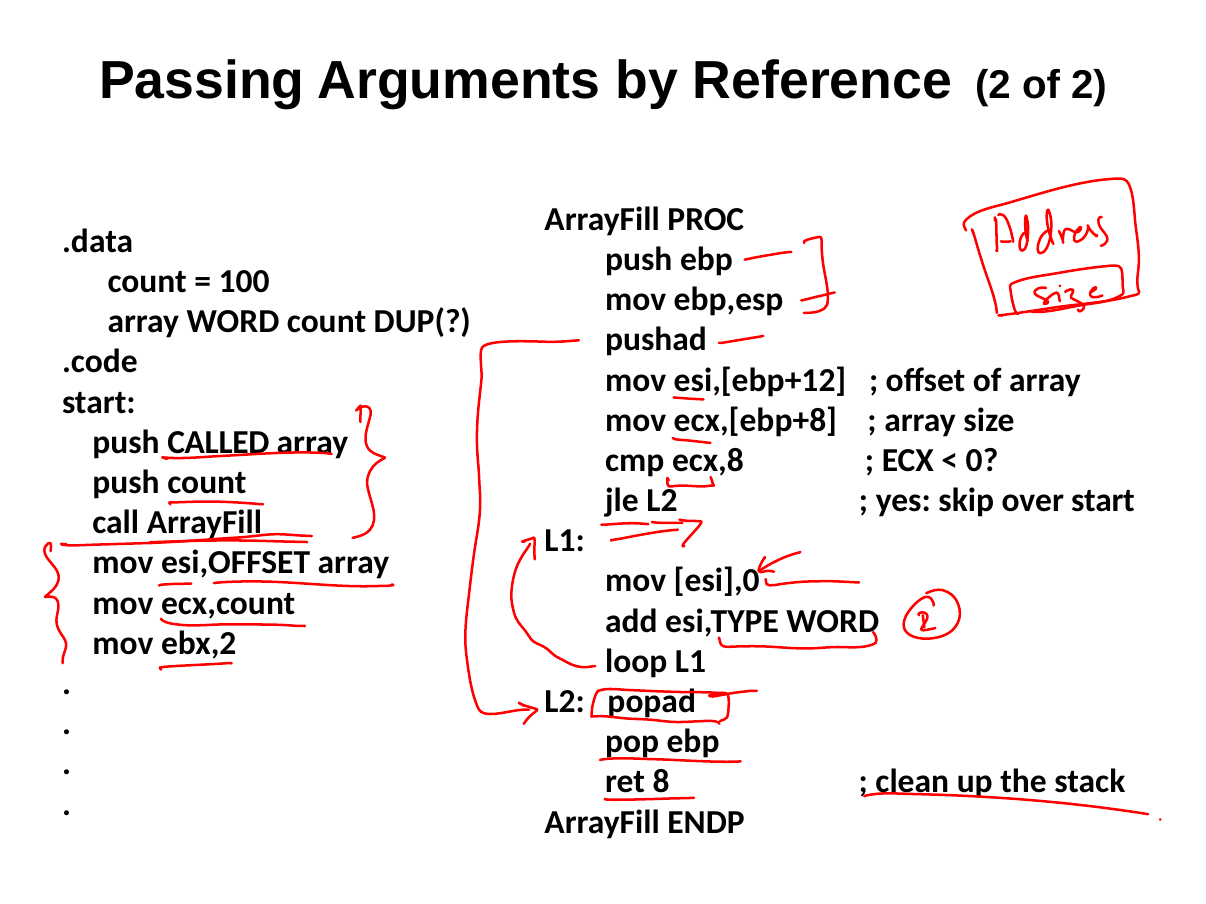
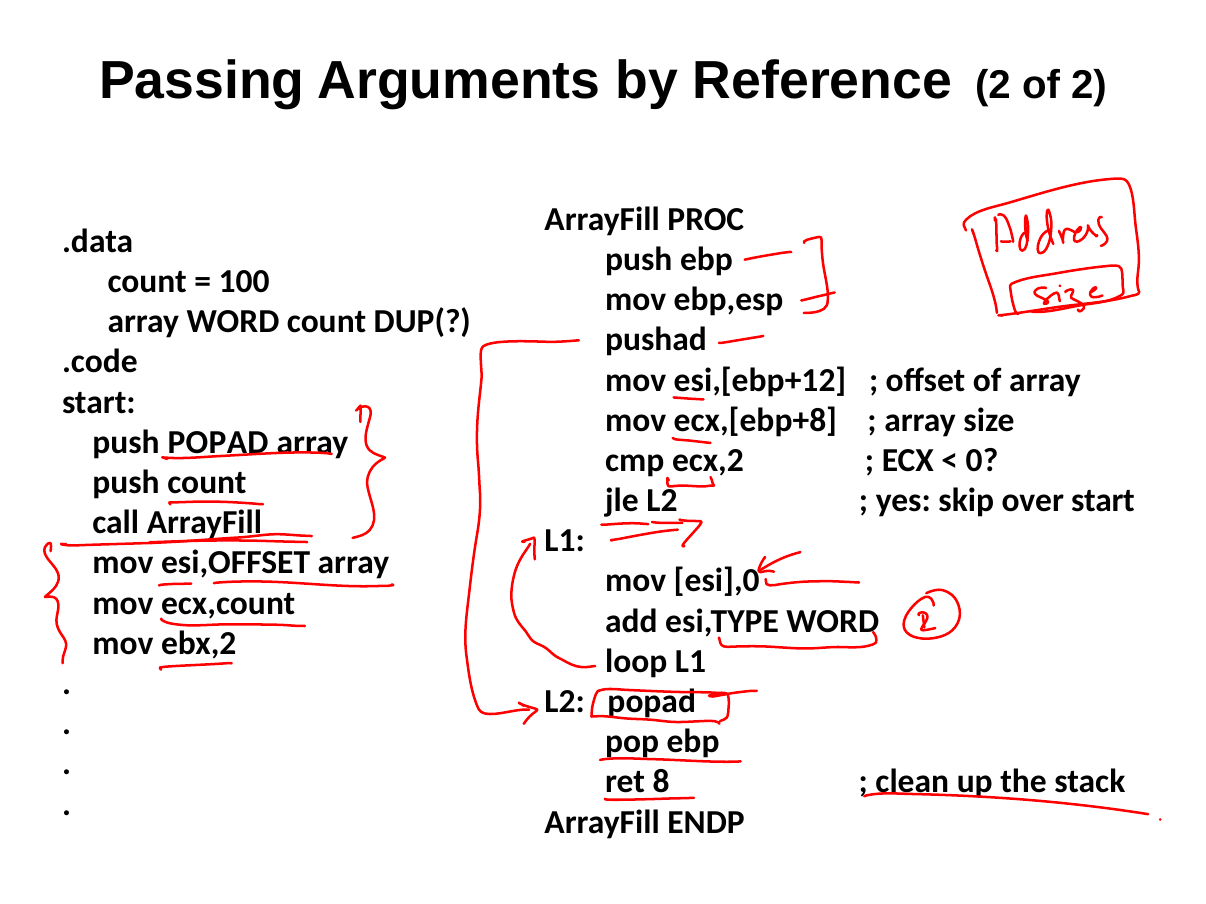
push CALLED: CALLED -> POPAD
ecx,8: ecx,8 -> ecx,2
